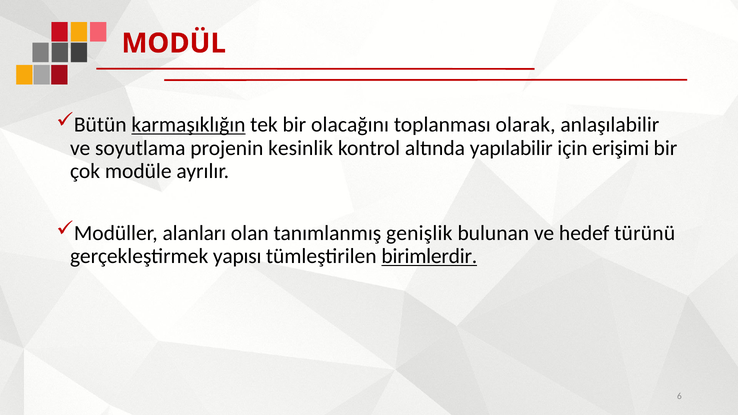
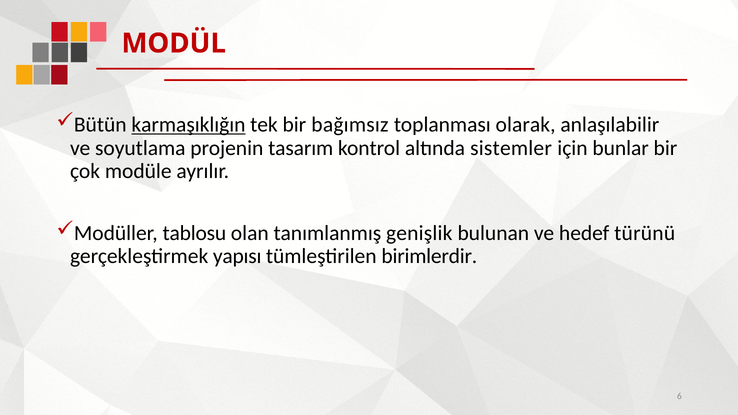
olacağını: olacağını -> bağımsız
kesinlik: kesinlik -> tasarım
yapılabilir: yapılabilir -> sistemler
erişimi: erişimi -> bunlar
alanları: alanları -> tablosu
birimlerdir underline: present -> none
